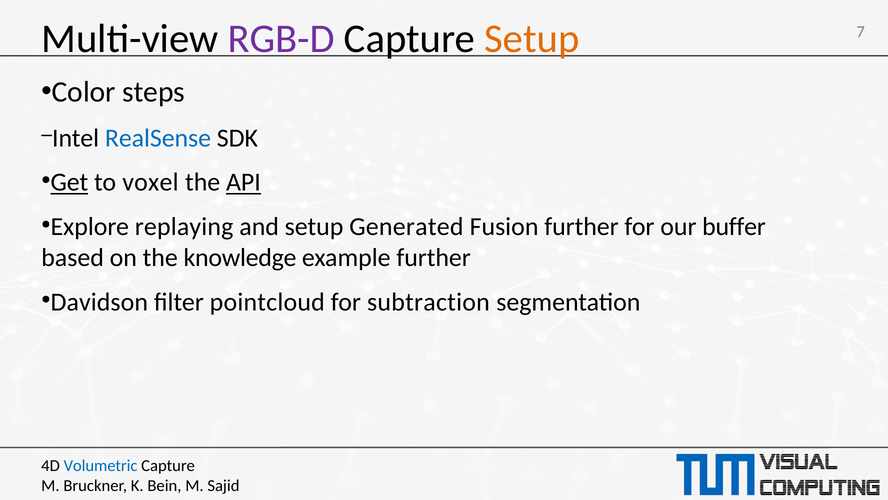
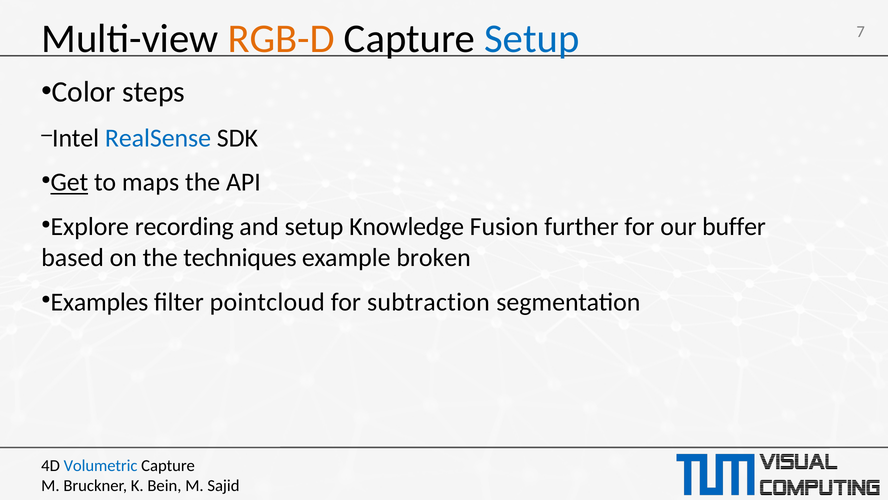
RGB-D colour: purple -> orange
Setup at (532, 39) colour: orange -> blue
voxel: voxel -> maps
API underline: present -> none
replaying: replaying -> recording
Generated: Generated -> Knowledge
knowledge: knowledge -> techniques
example further: further -> broken
Davidson: Davidson -> Examples
